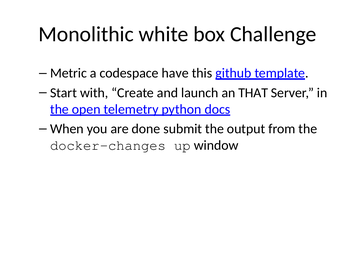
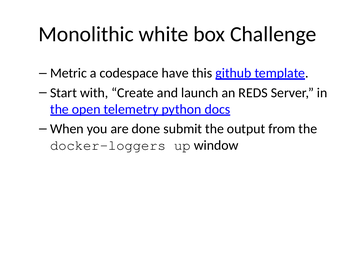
THAT: THAT -> REDS
docker-changes: docker-changes -> docker-loggers
